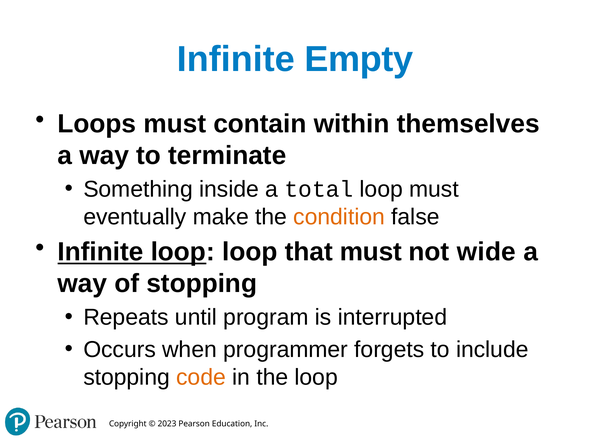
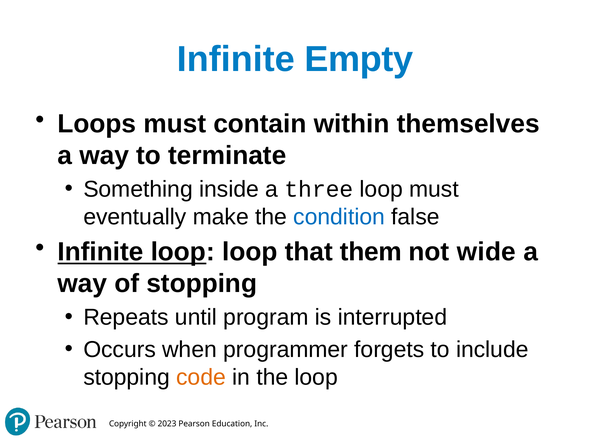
total: total -> three
condition colour: orange -> blue
that must: must -> them
